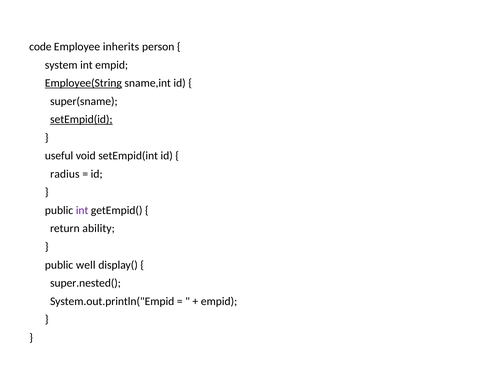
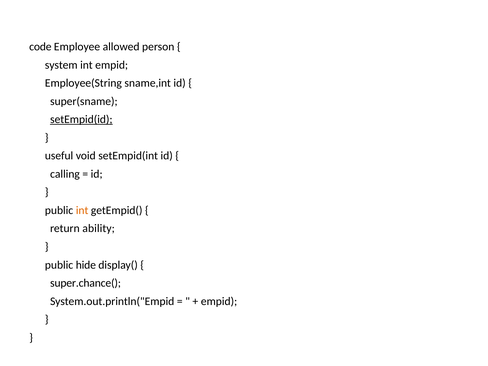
inherits: inherits -> allowed
Employee(String underline: present -> none
radius: radius -> calling
int at (82, 210) colour: purple -> orange
well: well -> hide
super.nested(: super.nested( -> super.chance(
